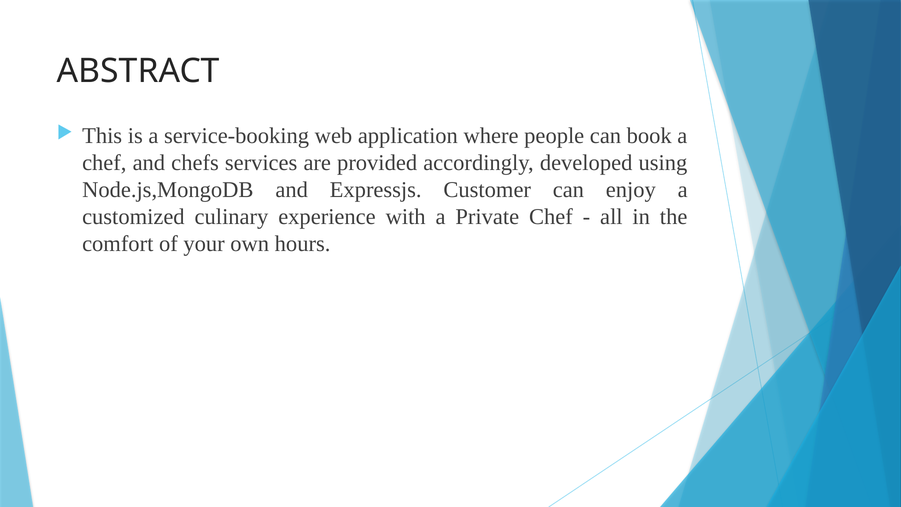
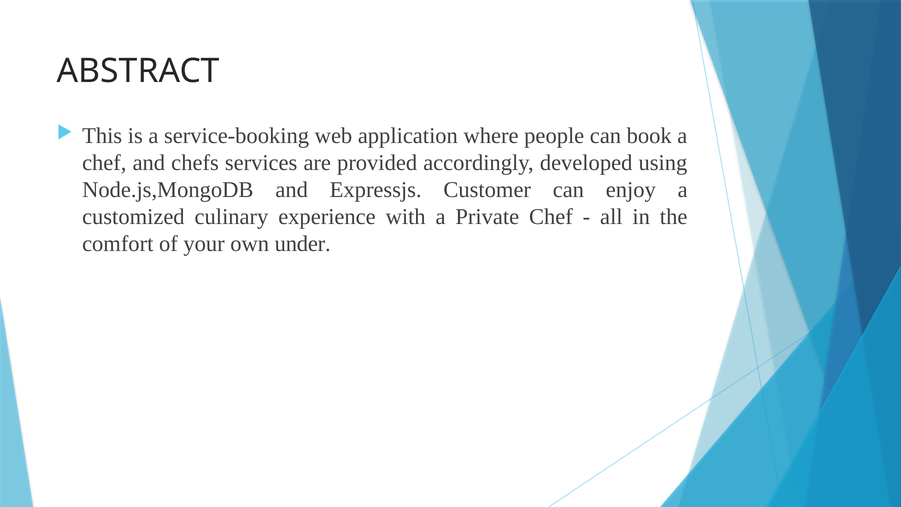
hours: hours -> under
